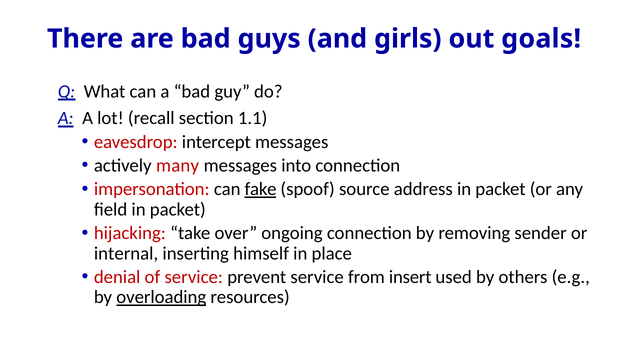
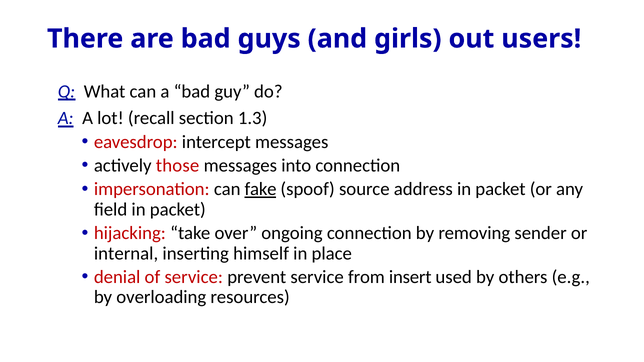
goals: goals -> users
1.1: 1.1 -> 1.3
many: many -> those
overloading underline: present -> none
